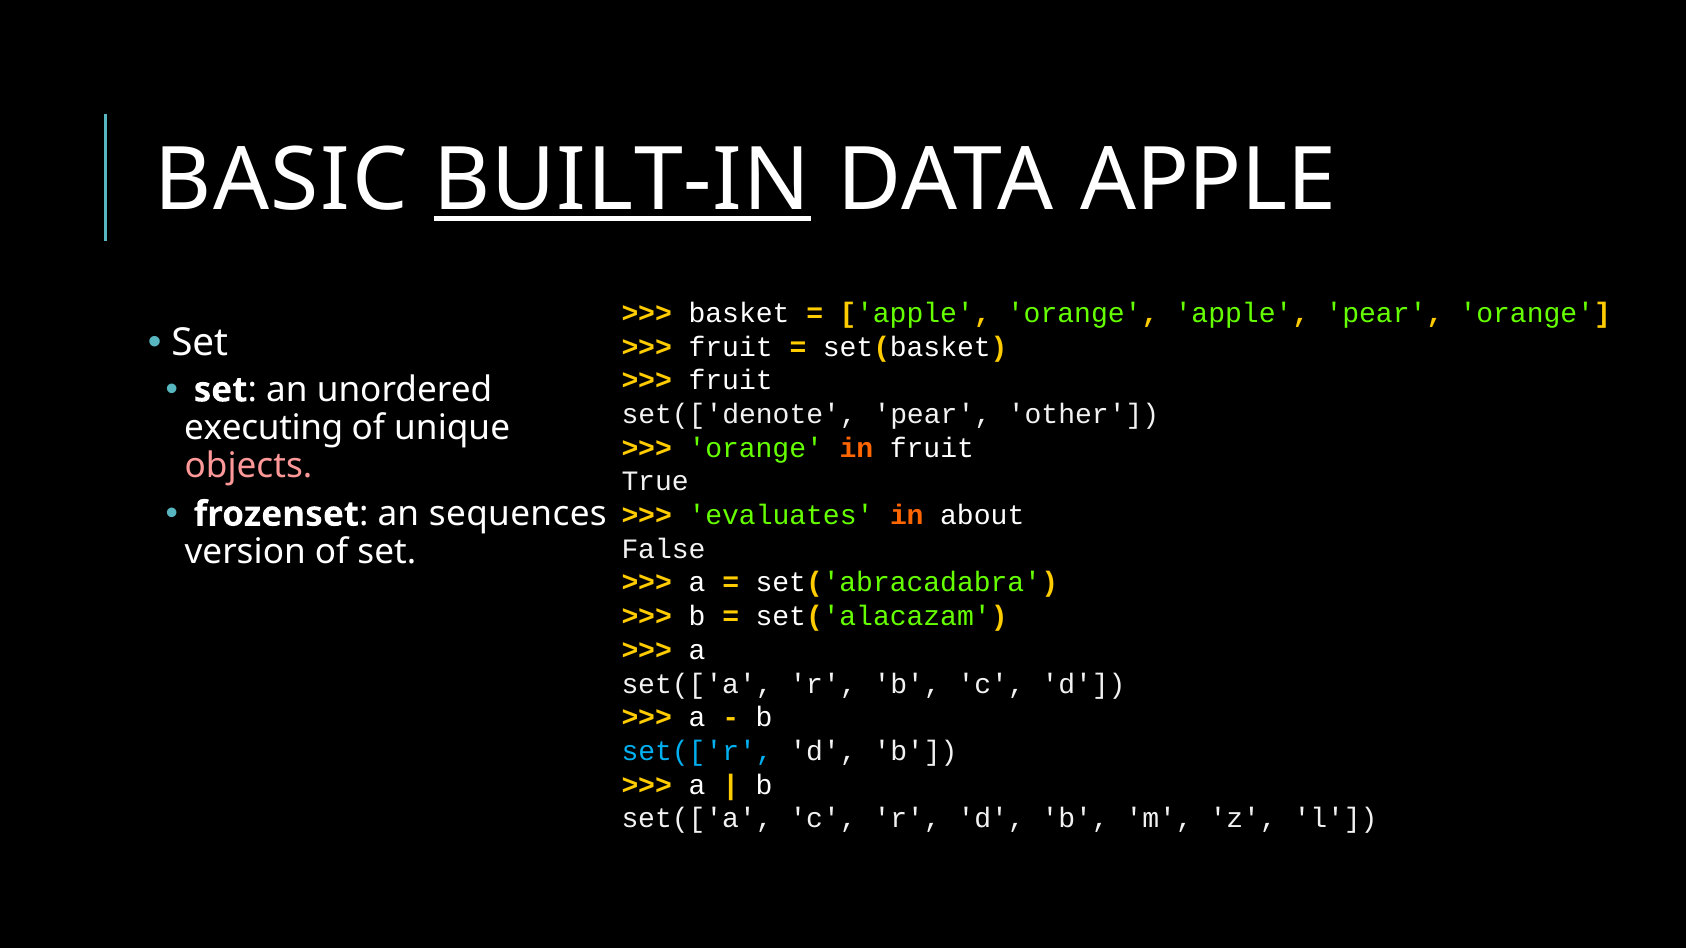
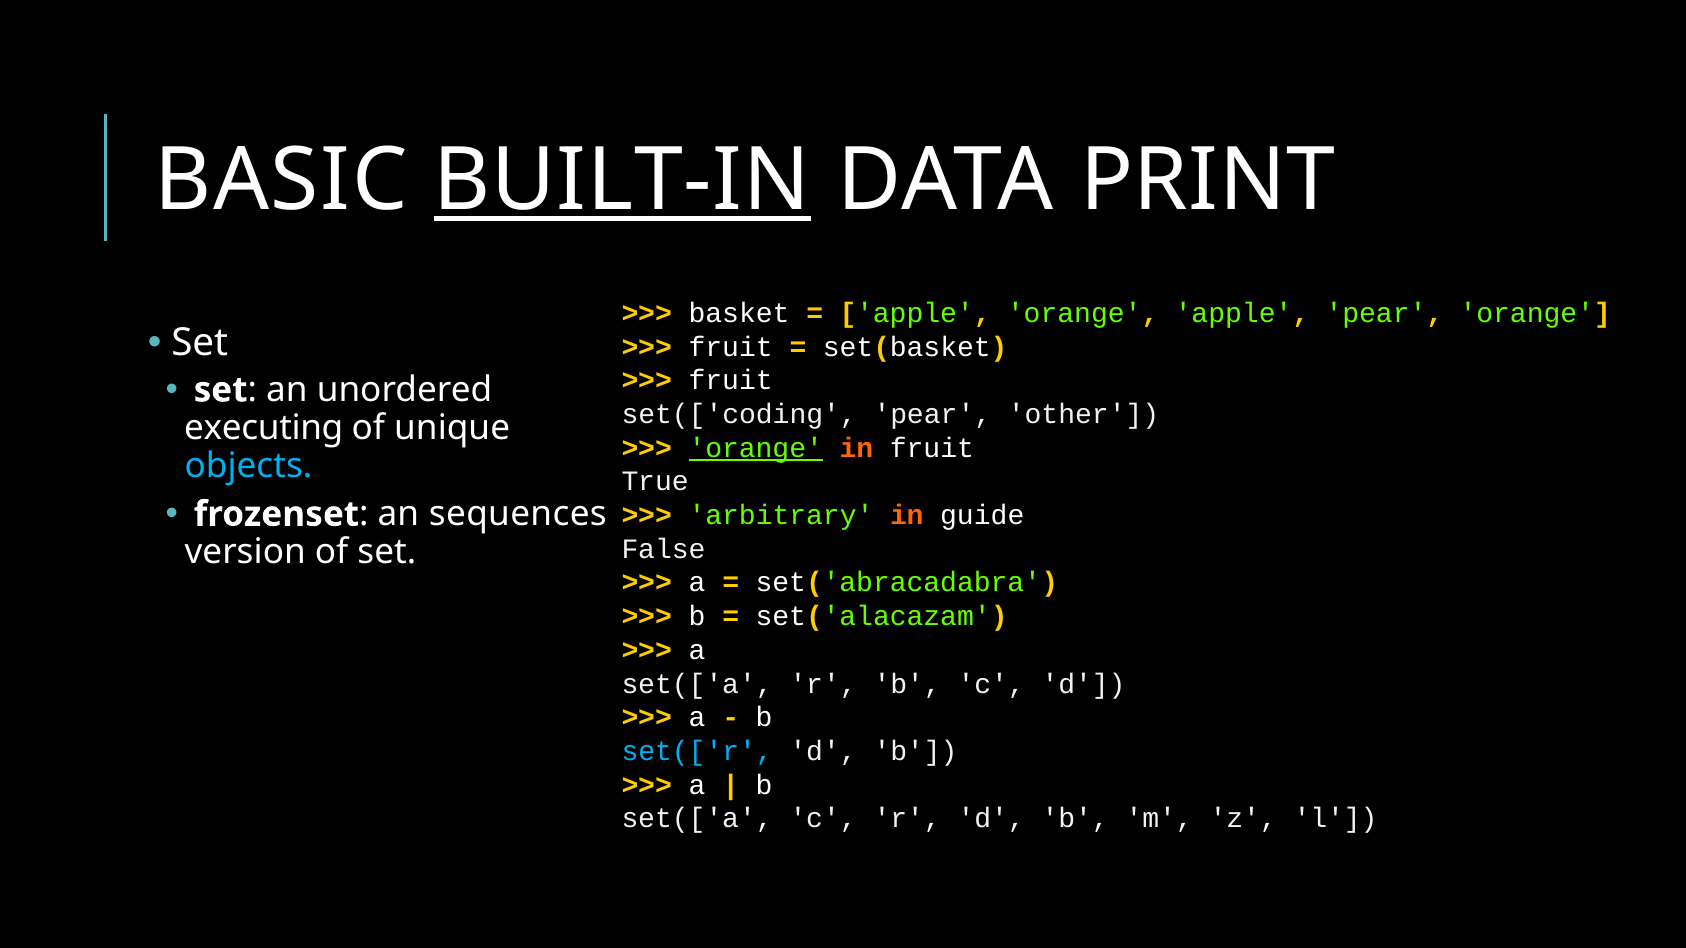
DATA APPLE: APPLE -> PRINT
set(['denote: set(['denote -> set(['coding
orange at (756, 448) underline: none -> present
objects colour: pink -> light blue
evaluates: evaluates -> arbitrary
about: about -> guide
